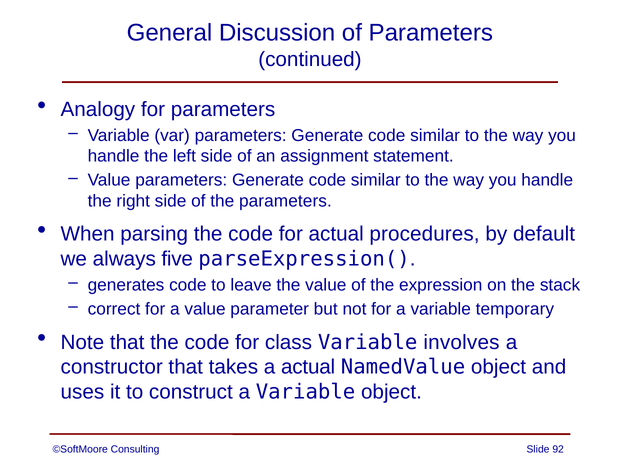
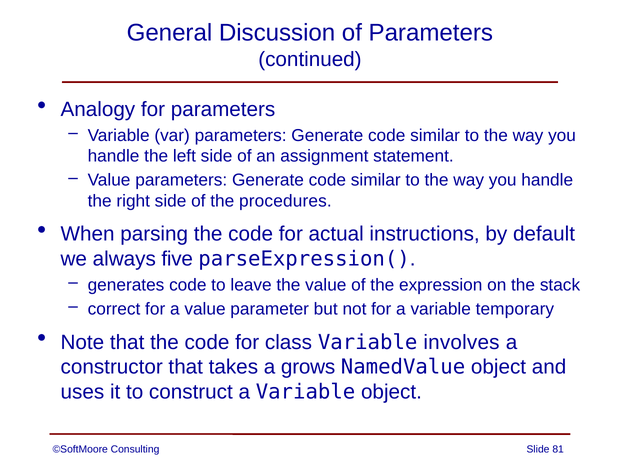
the parameters: parameters -> procedures
procedures: procedures -> instructions
a actual: actual -> grows
92: 92 -> 81
